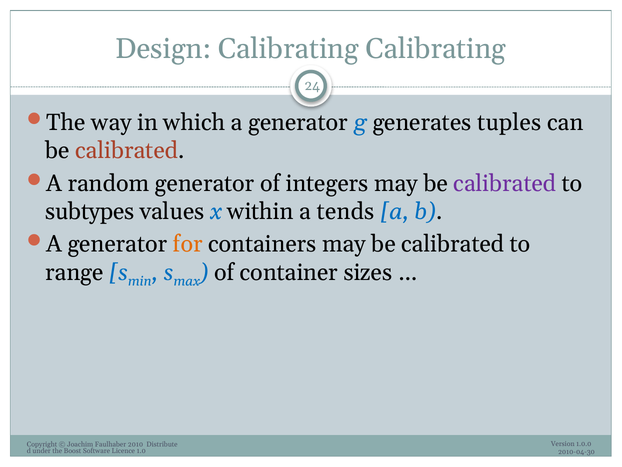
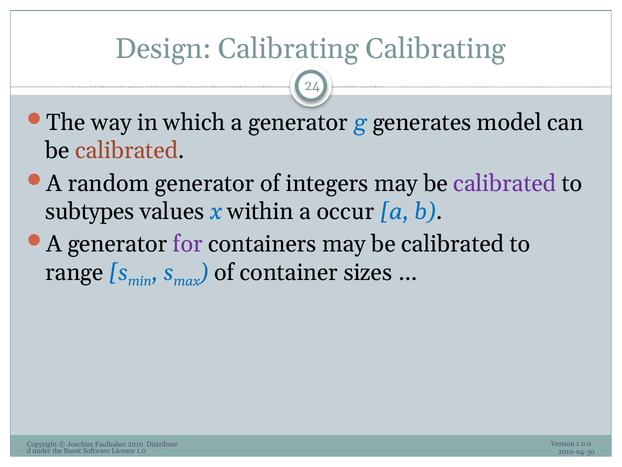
tuples: tuples -> model
tends: tends -> occur
for colour: orange -> purple
